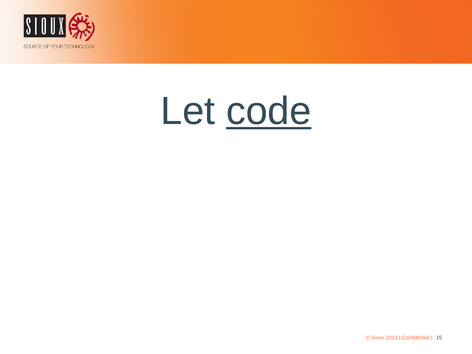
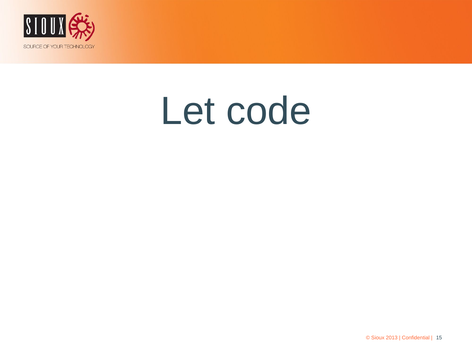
code underline: present -> none
